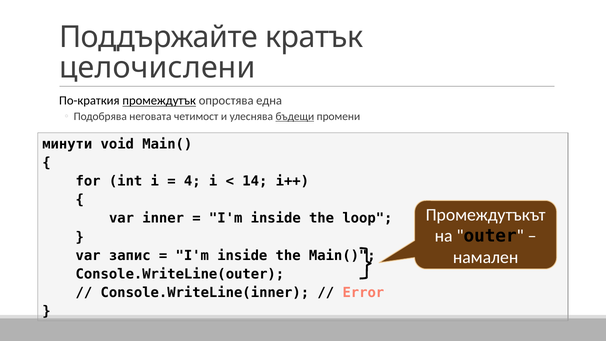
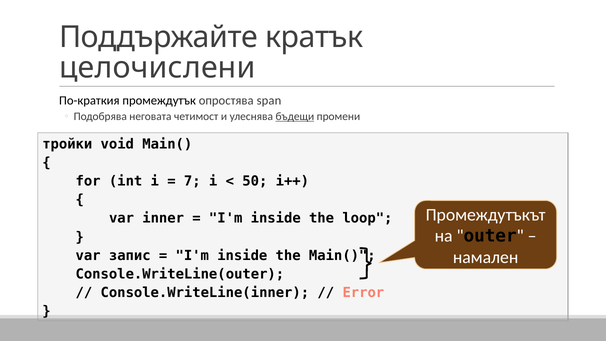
промеждутък underline: present -> none
една: една -> span
минути: минути -> тройки
4: 4 -> 7
14: 14 -> 50
